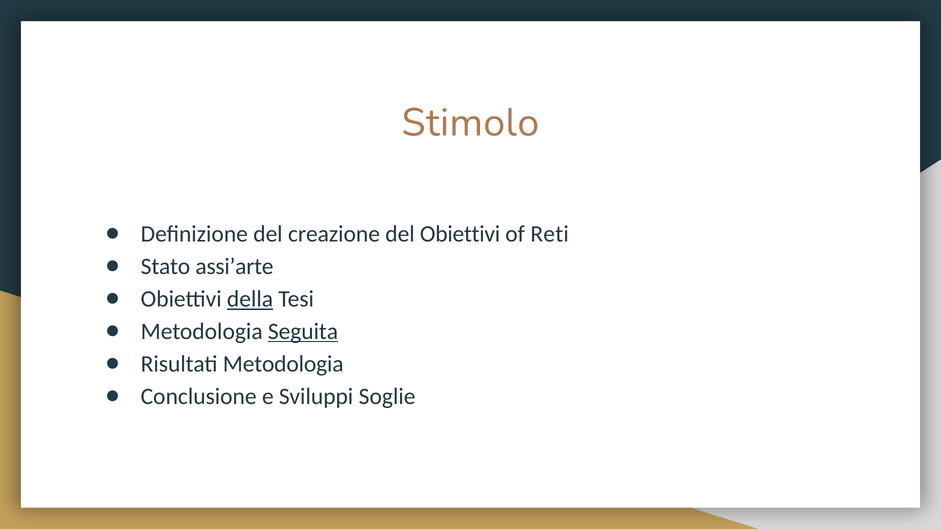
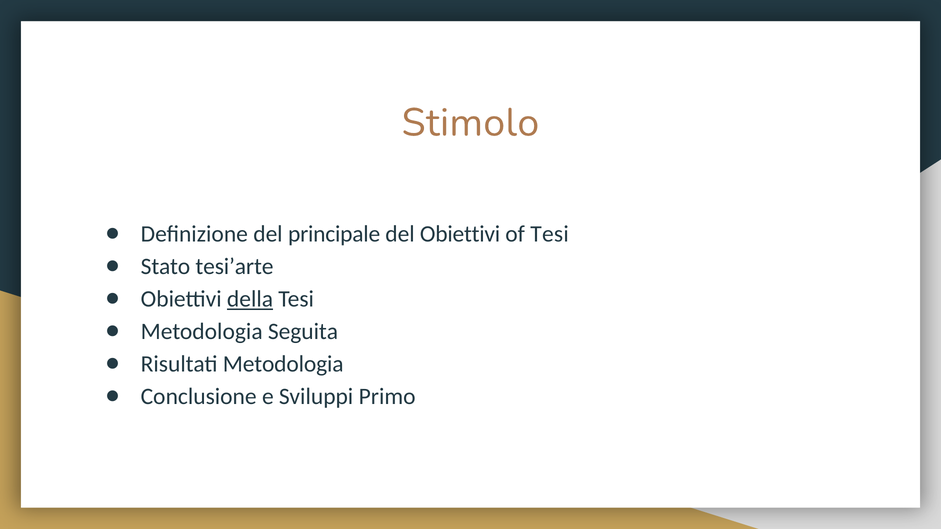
creazione: creazione -> principale
of Reti: Reti -> Tesi
assi’arte: assi’arte -> tesi’arte
Seguita underline: present -> none
Soglie: Soglie -> Primo
